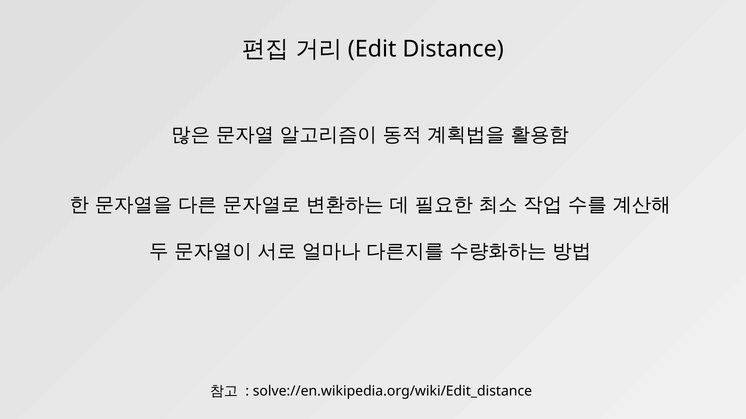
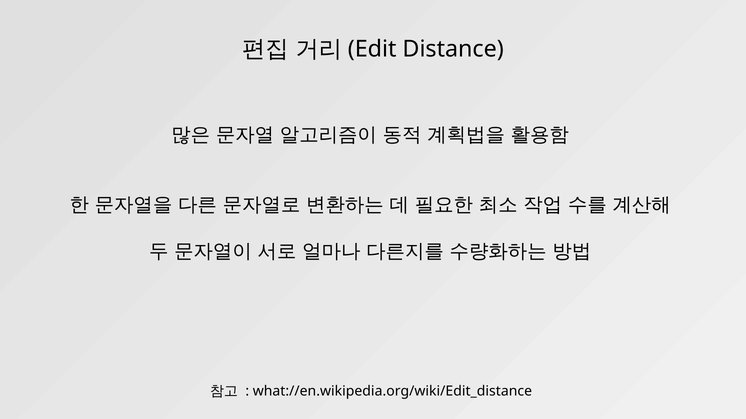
solve://en.wikipedia.org/wiki/Edit_distance: solve://en.wikipedia.org/wiki/Edit_distance -> what://en.wikipedia.org/wiki/Edit_distance
